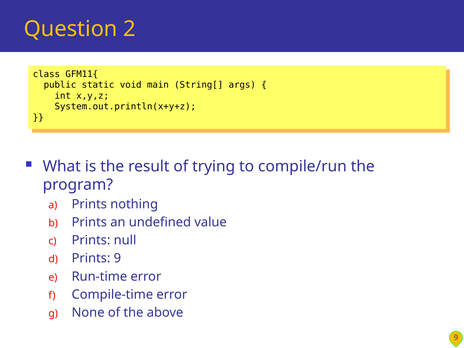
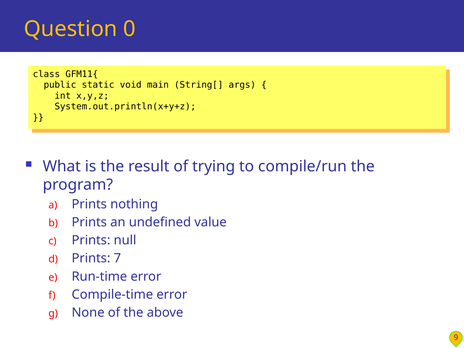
2: 2 -> 0
Prints 9: 9 -> 7
